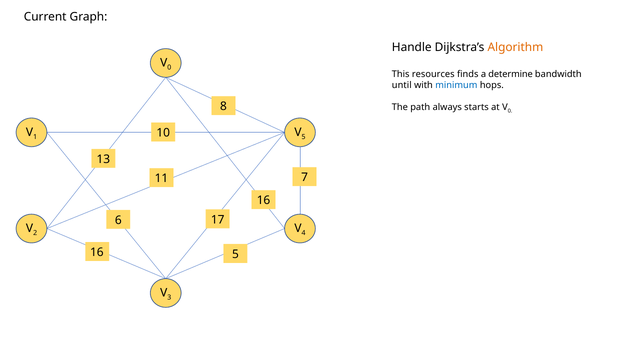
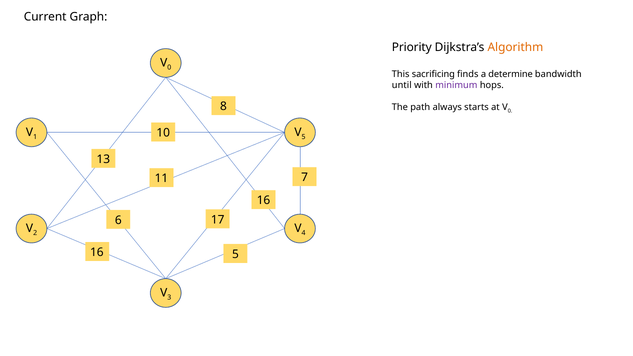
Handle: Handle -> Priority
resources: resources -> sacrificing
minimum colour: blue -> purple
